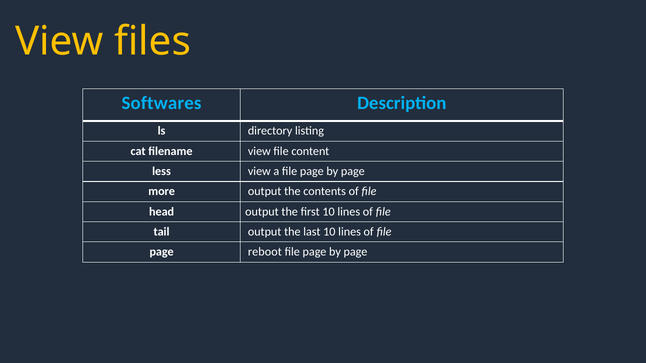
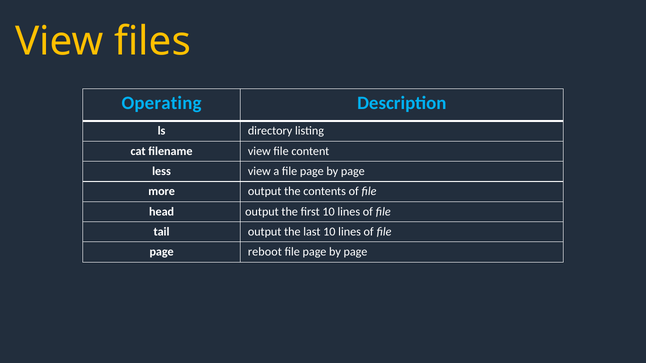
Softwares: Softwares -> Operating
